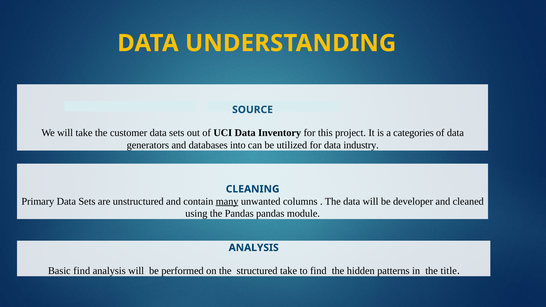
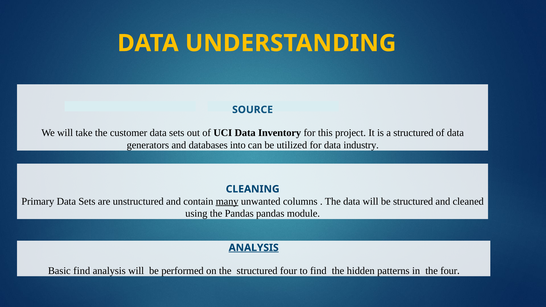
a categories: categories -> structured
be developer: developer -> structured
ANALYSIS at (254, 248) underline: none -> present
structured take: take -> four
the title: title -> four
